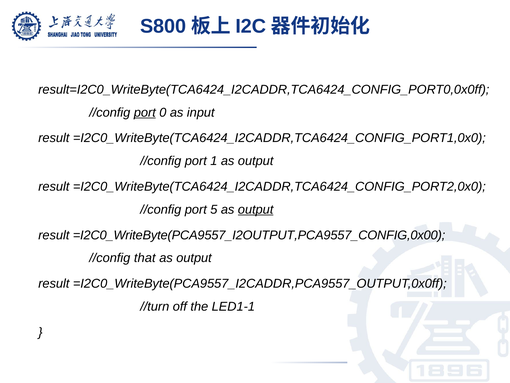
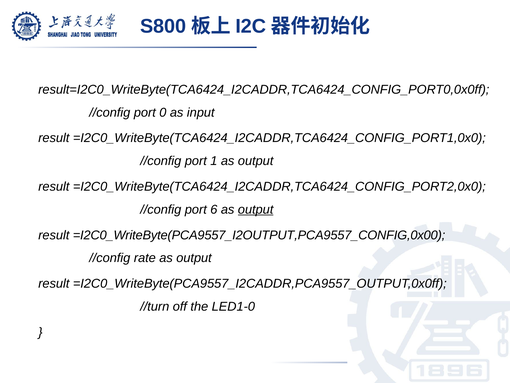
port at (145, 112) underline: present -> none
5: 5 -> 6
that: that -> rate
LED1-1: LED1-1 -> LED1-0
